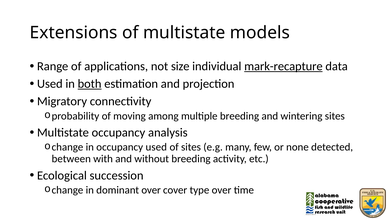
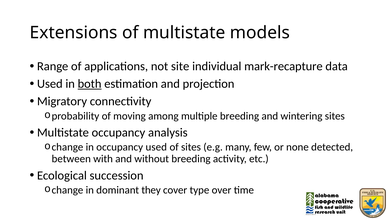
size: size -> site
mark-recapture underline: present -> none
dominant over: over -> they
